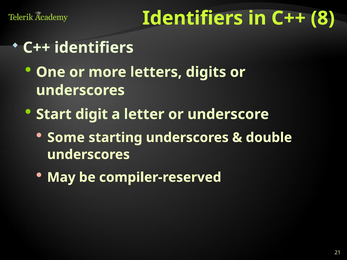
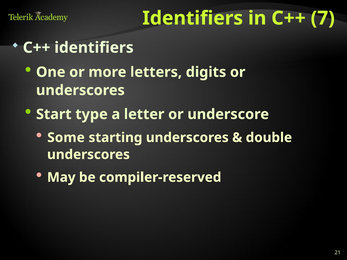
8: 8 -> 7
digit: digit -> type
